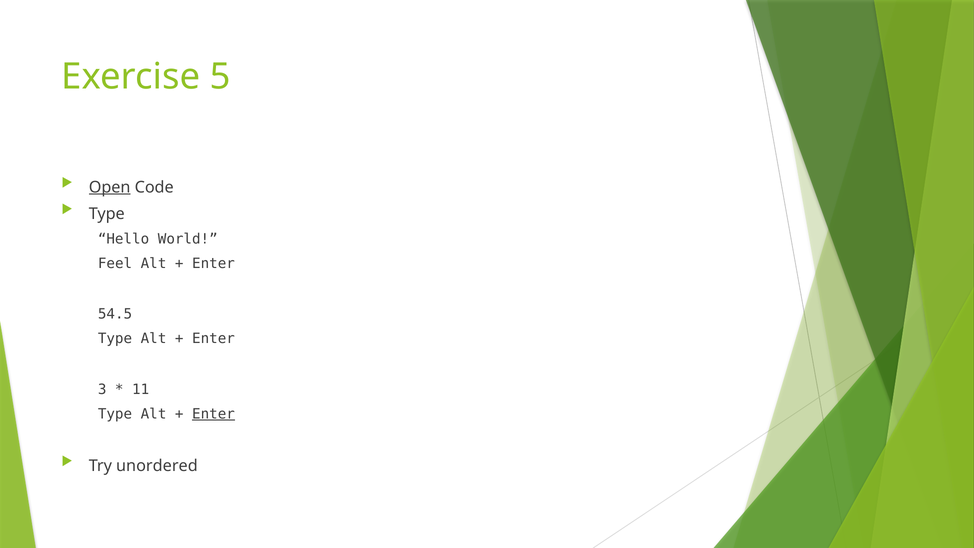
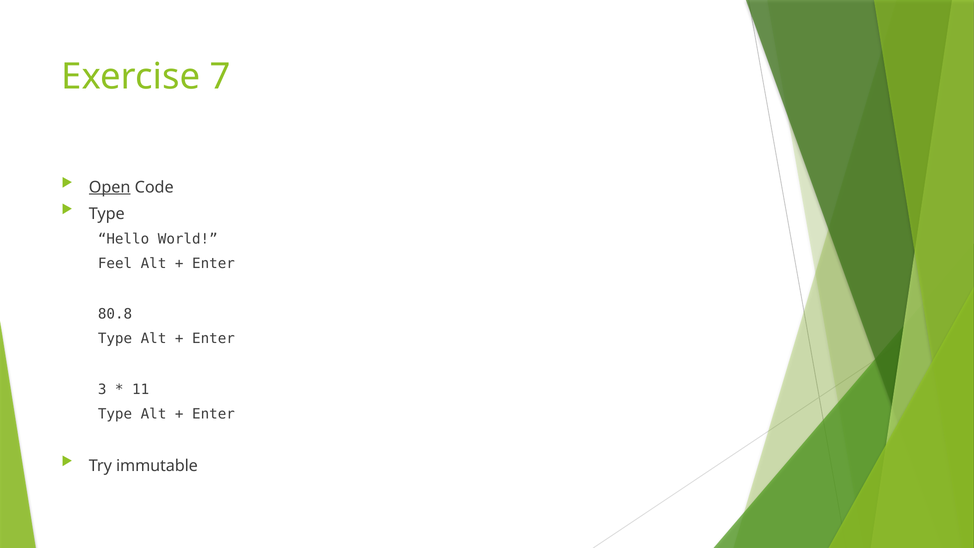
5: 5 -> 7
54.5: 54.5 -> 80.8
Enter at (213, 414) underline: present -> none
unordered: unordered -> immutable
